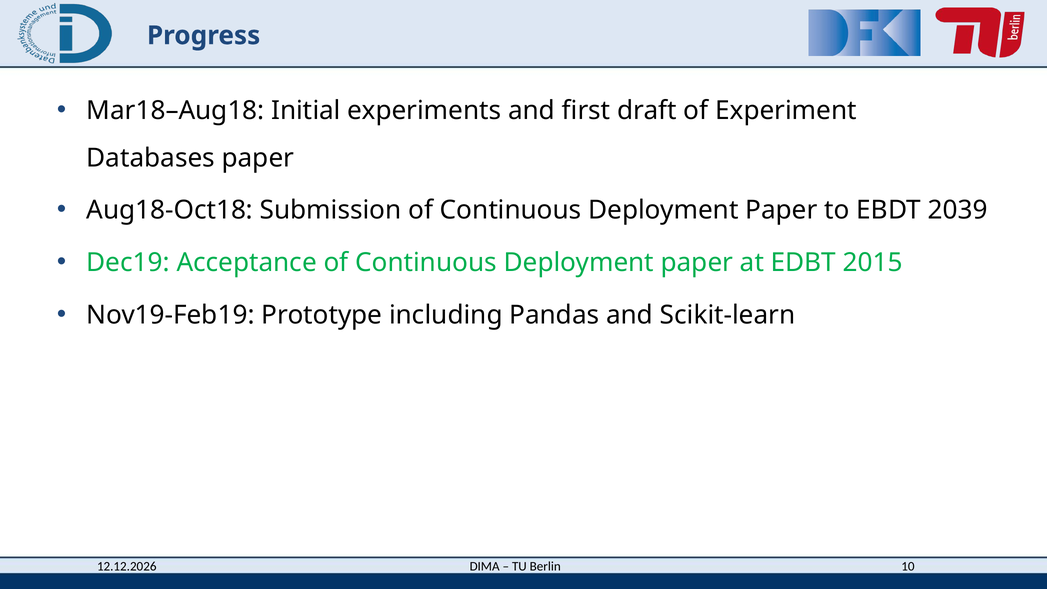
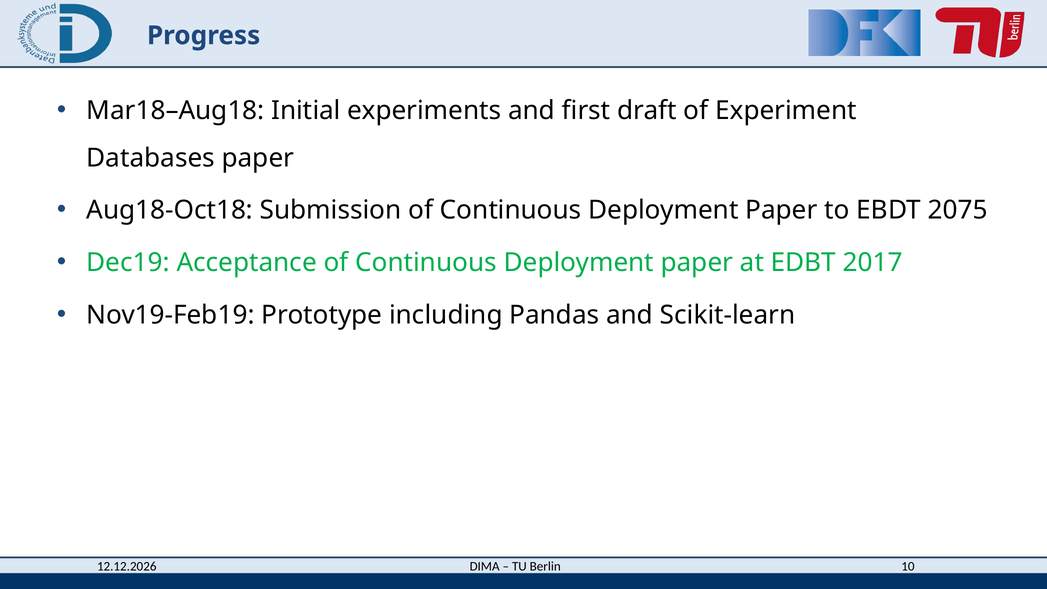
2039: 2039 -> 2075
2015: 2015 -> 2017
